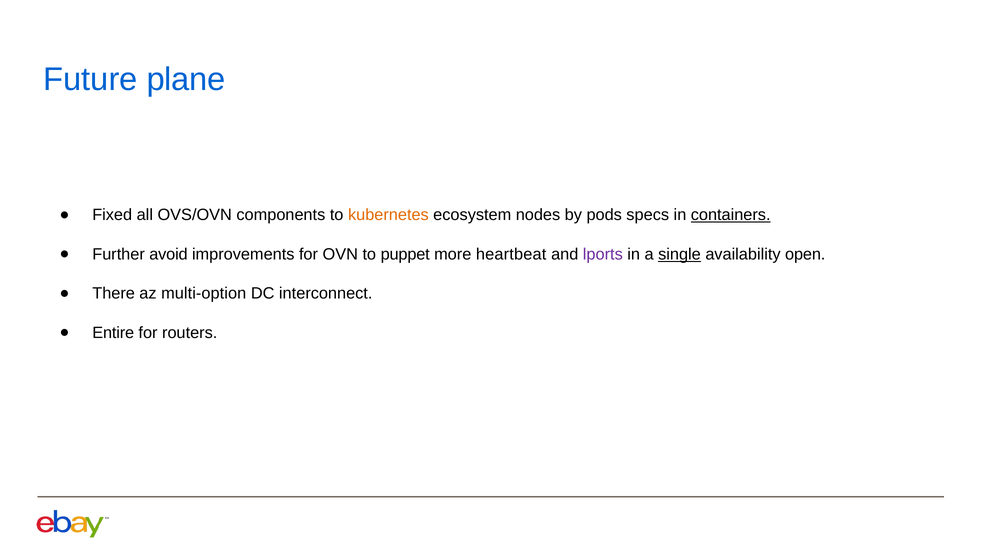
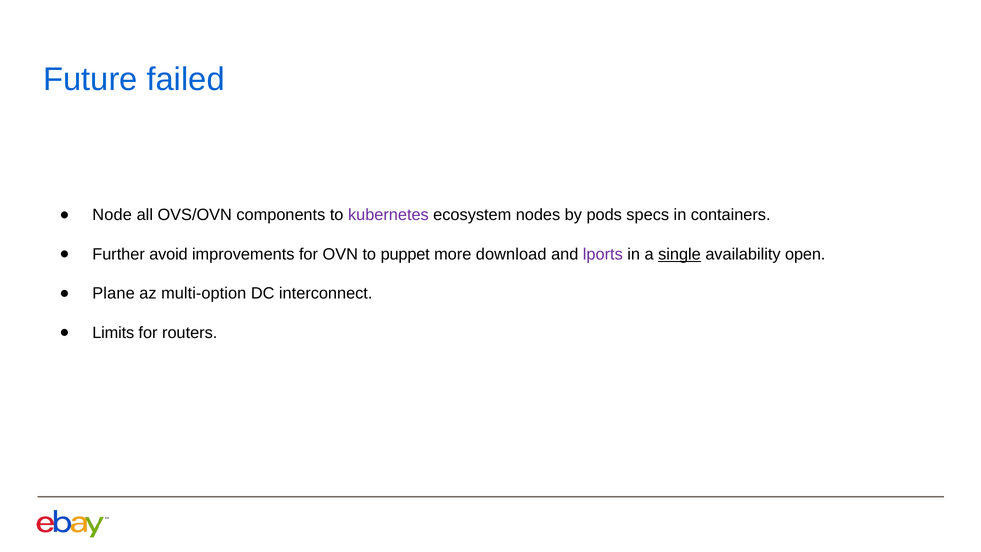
plane: plane -> failed
Fixed: Fixed -> Node
kubernetes colour: orange -> purple
containers underline: present -> none
heartbeat: heartbeat -> download
There: There -> Plane
Entire: Entire -> Limits
